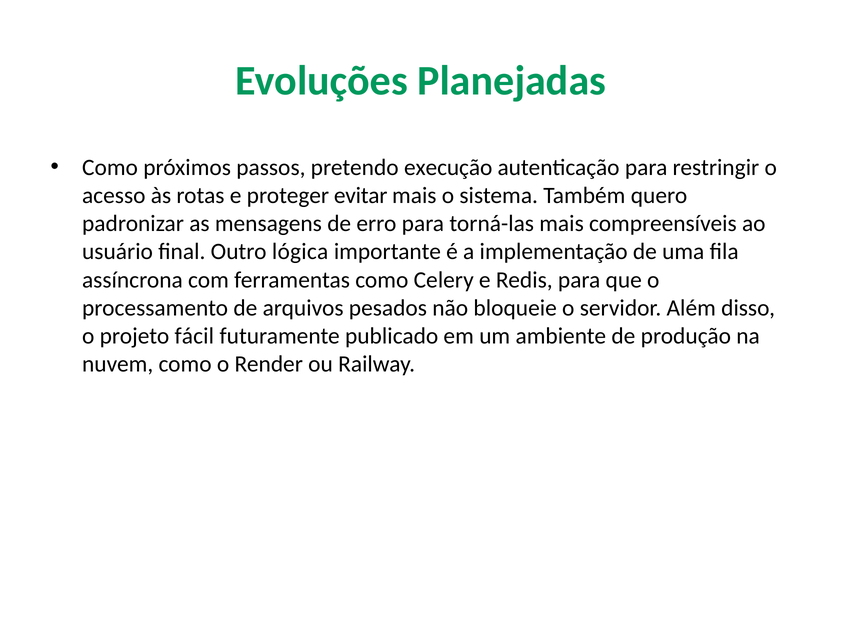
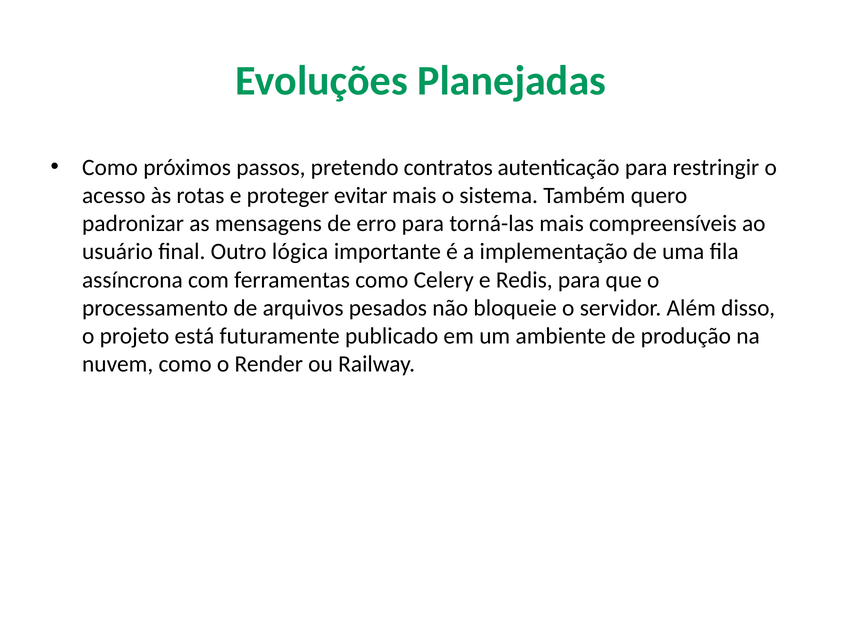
execução: execução -> contratos
fácil: fácil -> está
